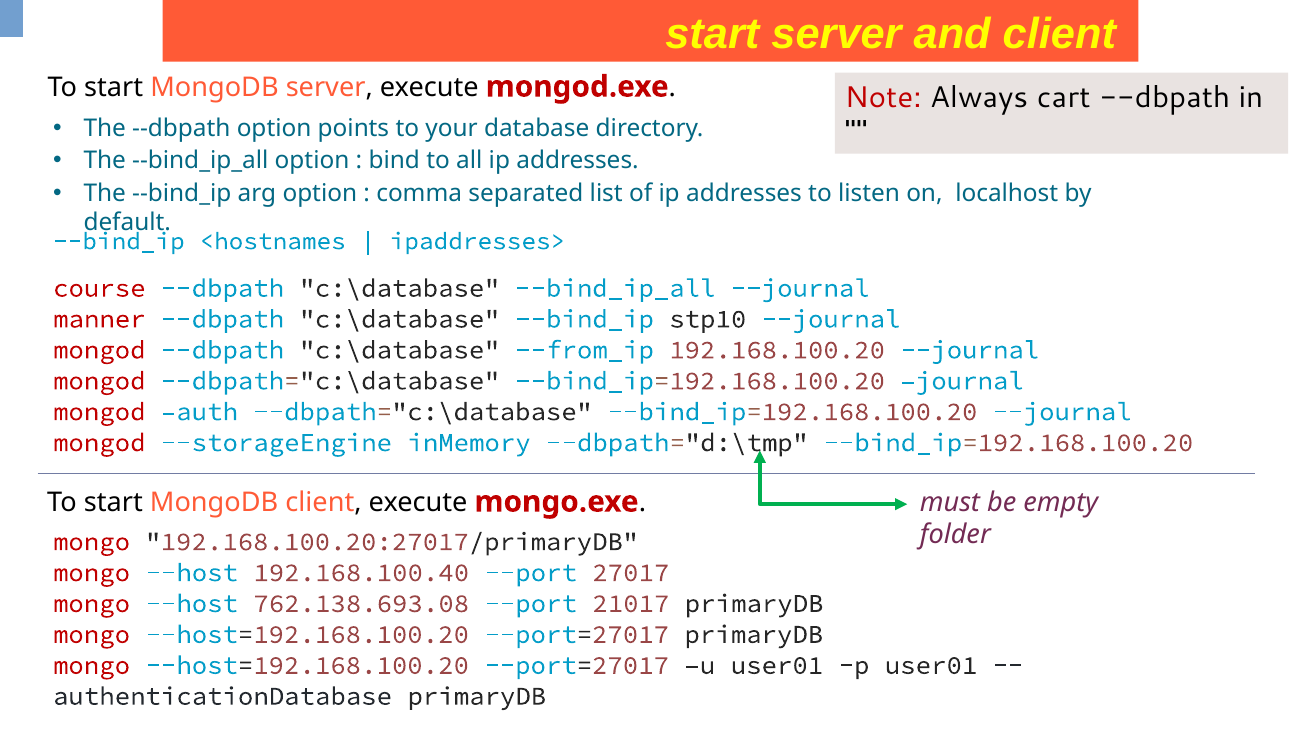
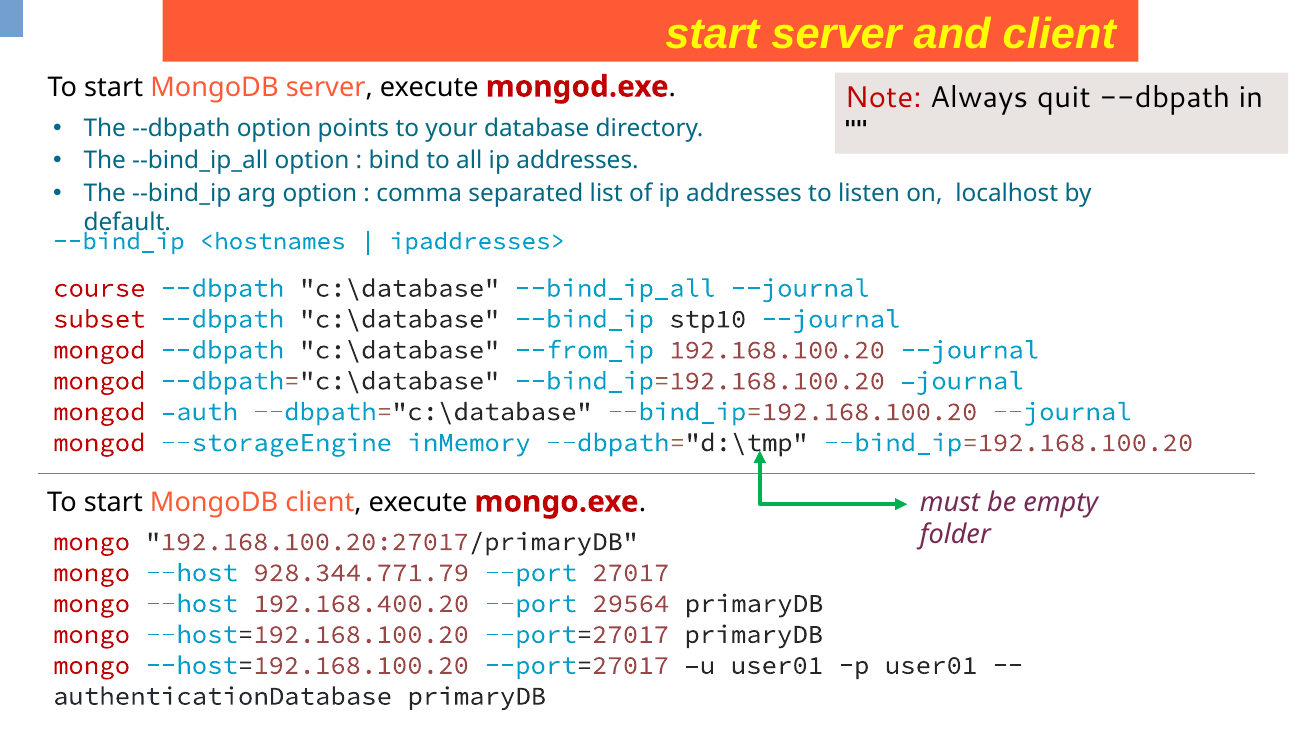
cart: cart -> quit
manner: manner -> subset
192.168.100.40: 192.168.100.40 -> 928.344.771.79
762.138.693.08: 762.138.693.08 -> 192.168.400.20
21017: 21017 -> 29564
